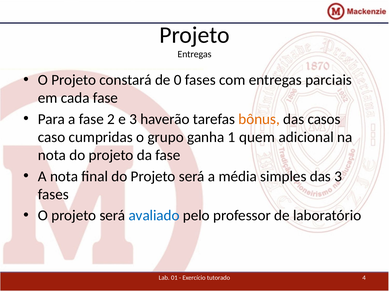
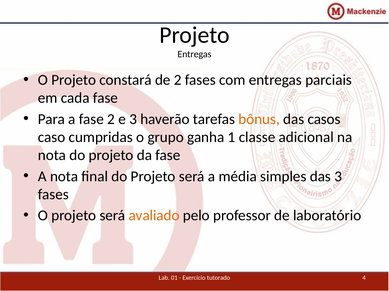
de 0: 0 -> 2
quem: quem -> classe
avaliado colour: blue -> orange
